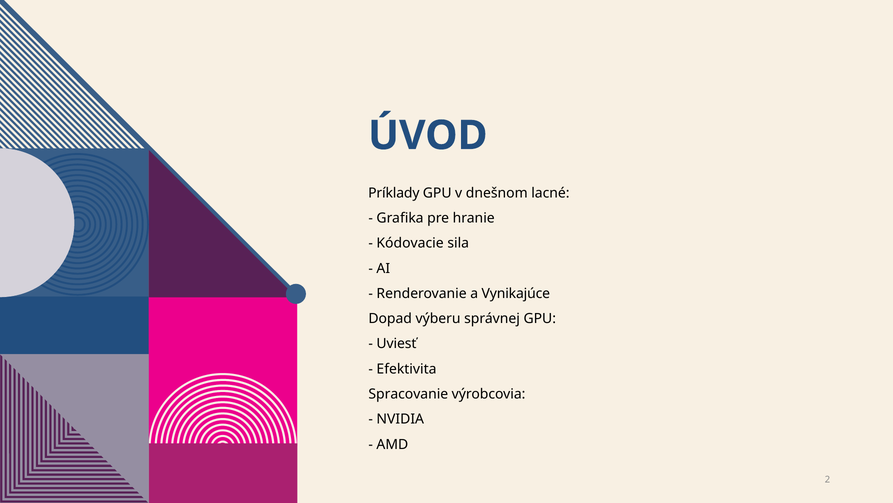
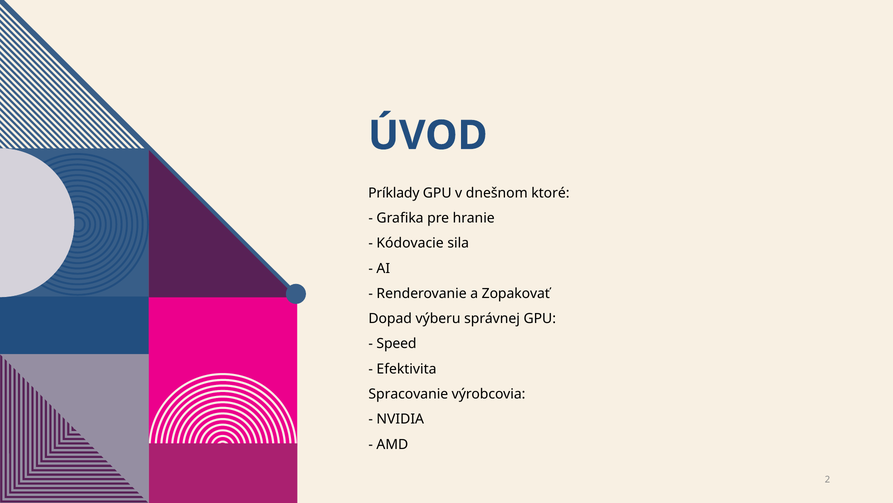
lacné: lacné -> ktoré
Vynikajúce: Vynikajúce -> Zopakovať
Uviesť: Uviesť -> Speed
